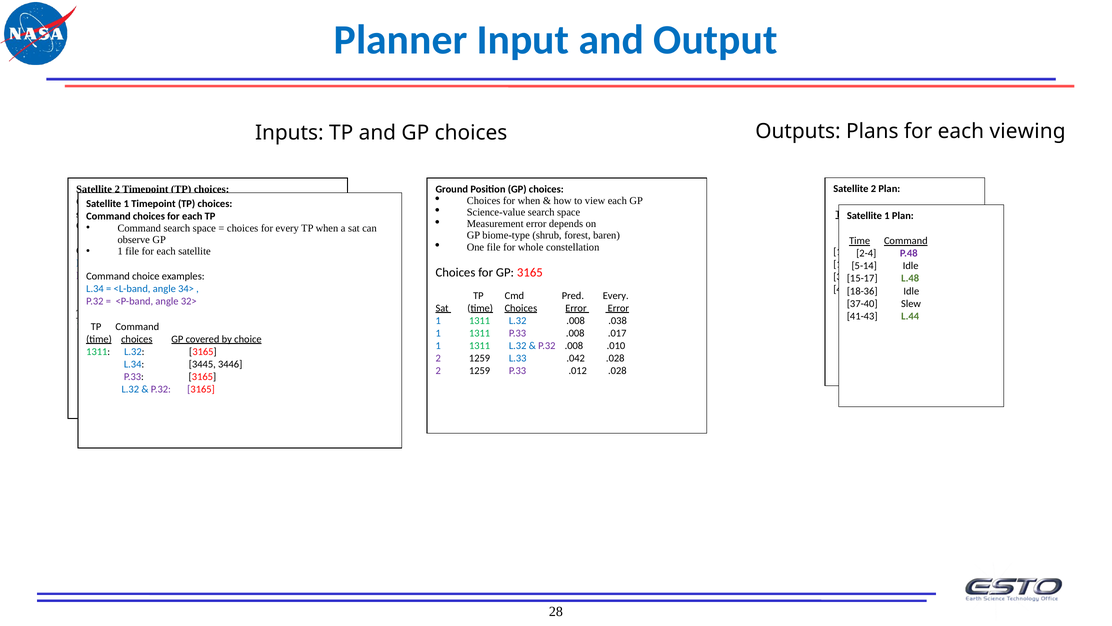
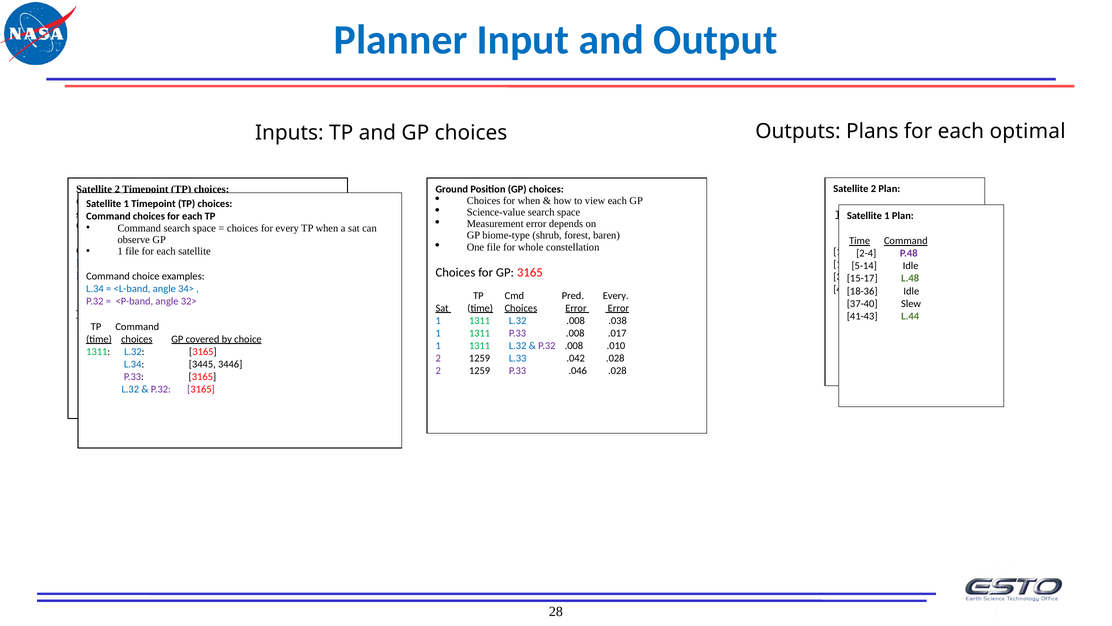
each viewing: viewing -> optimal
.012: .012 -> .046
